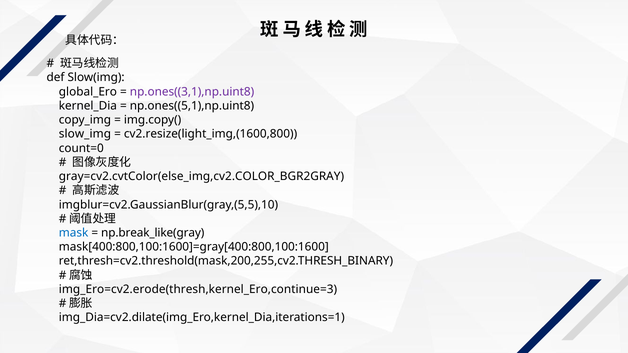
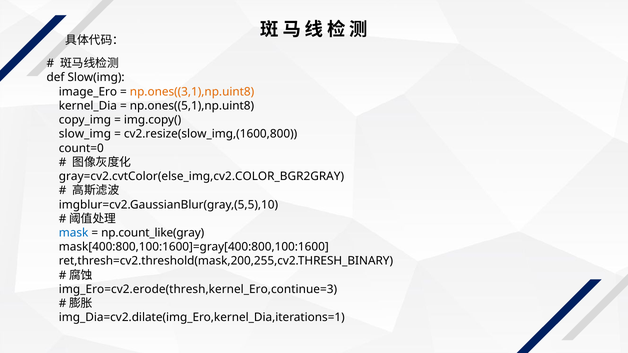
global_Ero: global_Ero -> image_Ero
np.ones((3,1),np.uint8 colour: purple -> orange
cv2.resize(light_img,(1600,800: cv2.resize(light_img,(1600,800 -> cv2.resize(slow_img,(1600,800
np.break_like(gray: np.break_like(gray -> np.count_like(gray
